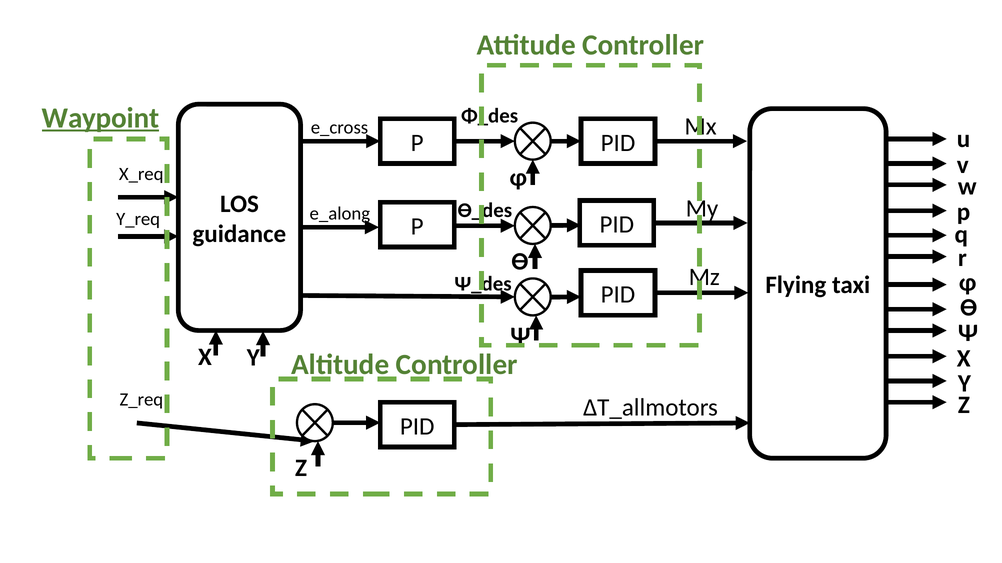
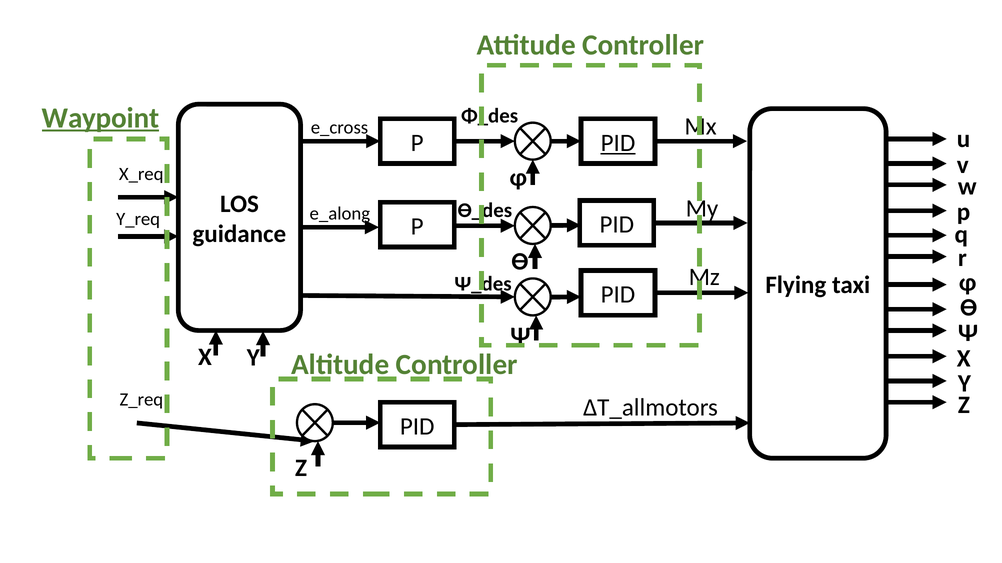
PID at (618, 143) underline: none -> present
